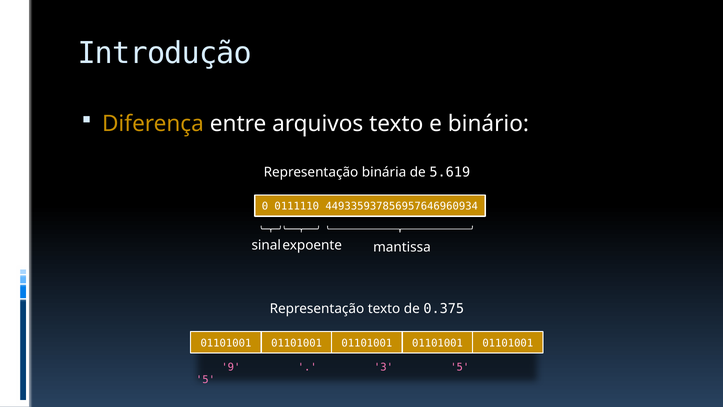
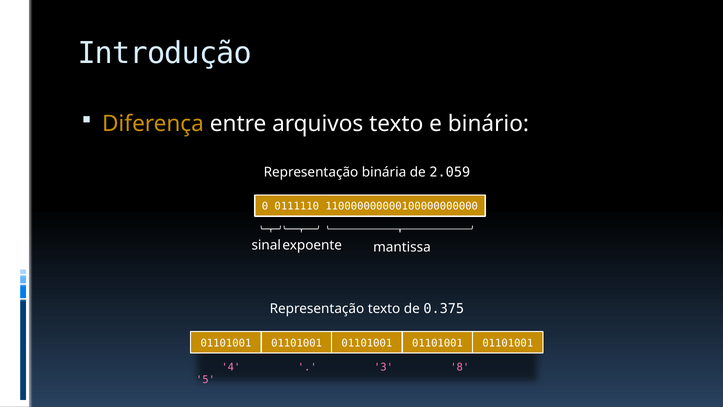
5.619: 5.619 -> 2.059
449335937856957646960934: 449335937856957646960934 -> 110000000000100000000000
9: 9 -> 4
3 5: 5 -> 8
